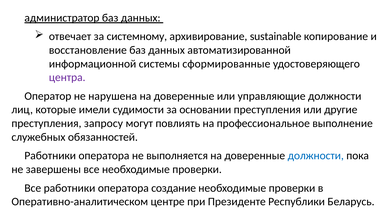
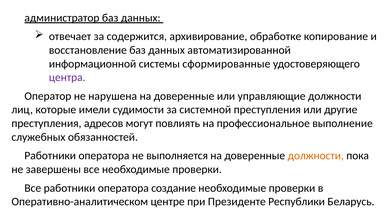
системному: системному -> содержится
sustainable: sustainable -> обработке
основании: основании -> системной
запросу: запросу -> адресов
должности at (316, 156) colour: blue -> orange
